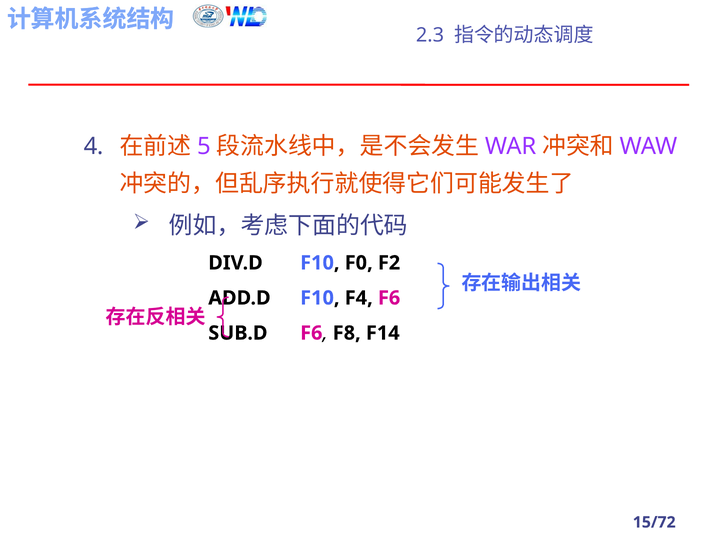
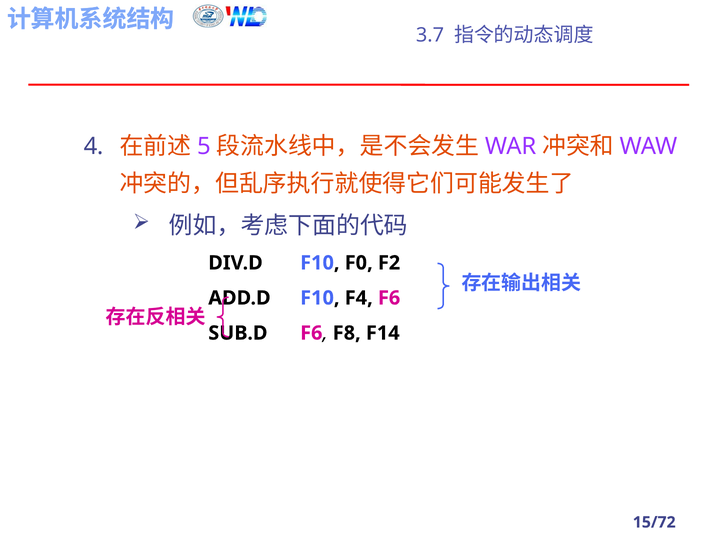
2.3: 2.3 -> 3.7
